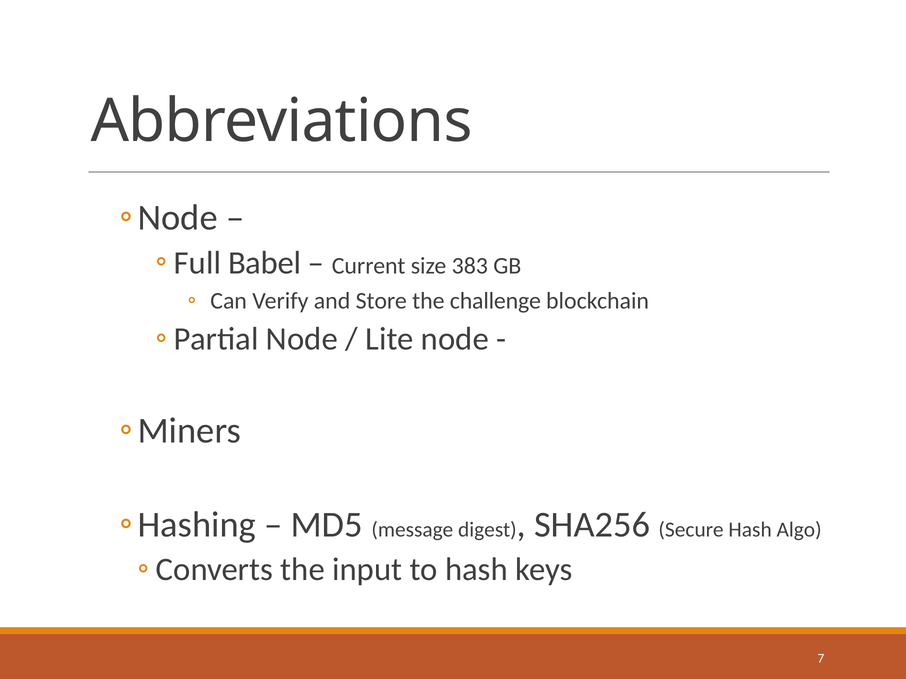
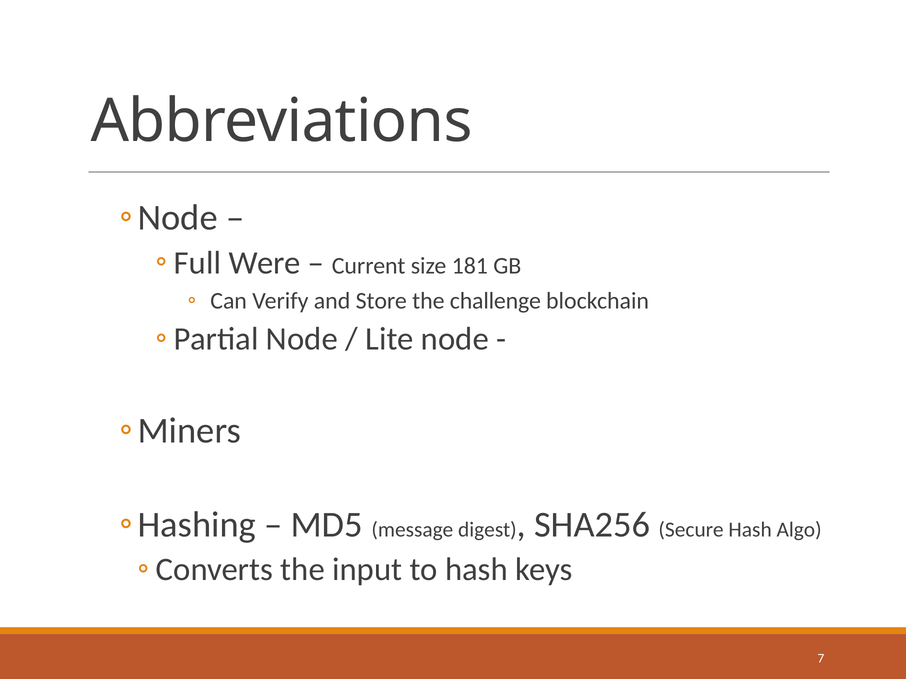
Babel: Babel -> Were
383: 383 -> 181
